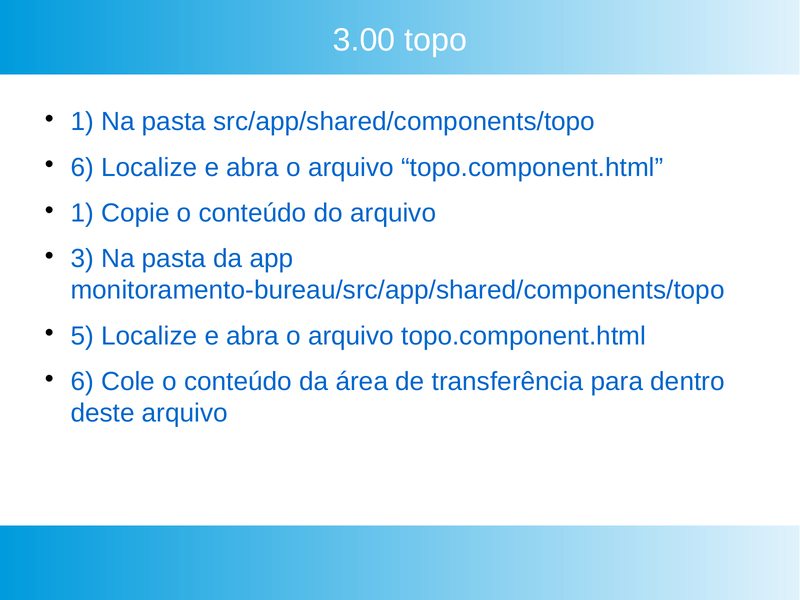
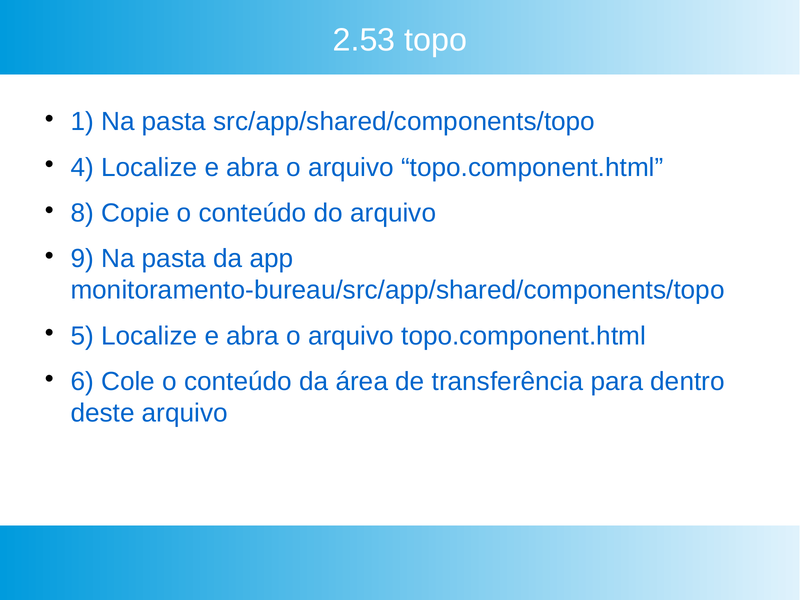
3.00: 3.00 -> 2.53
6 at (82, 167): 6 -> 4
1 at (82, 213): 1 -> 8
3: 3 -> 9
